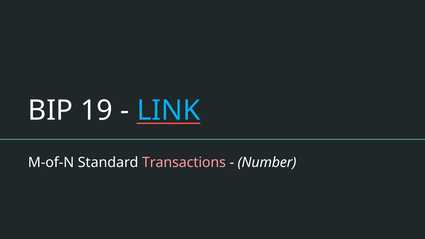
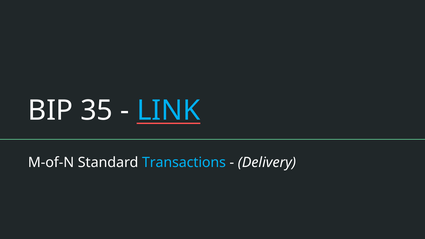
19: 19 -> 35
Transactions colour: pink -> light blue
Number: Number -> Delivery
